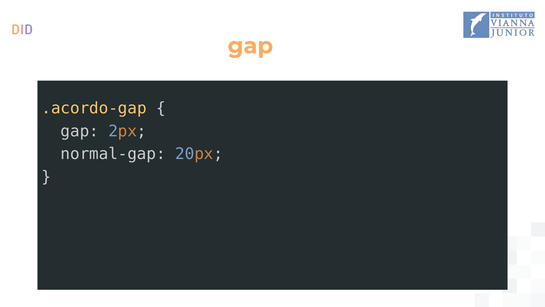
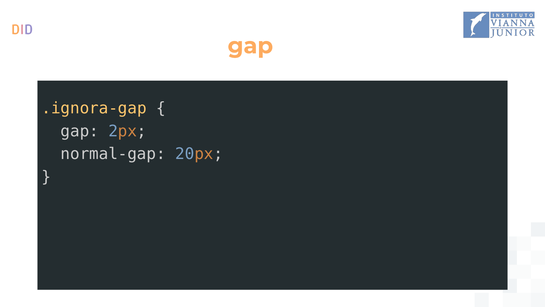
.acordo-gap: .acordo-gap -> .ignora-gap
